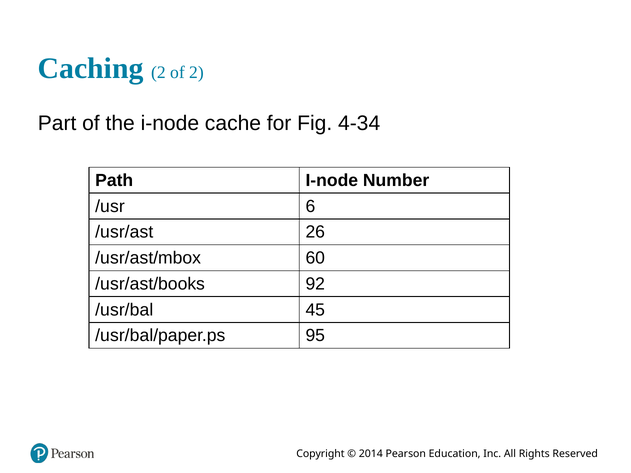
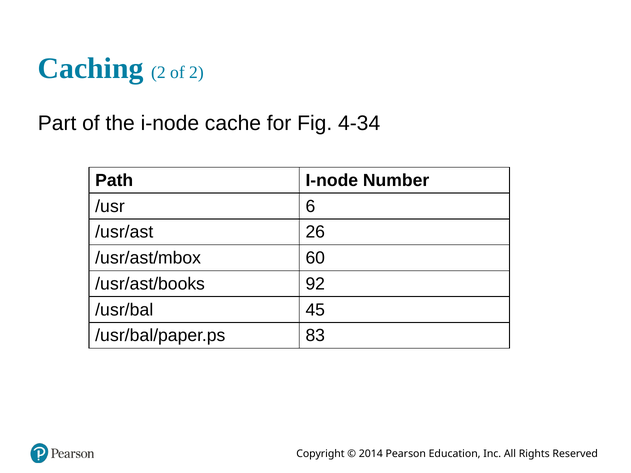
95: 95 -> 83
